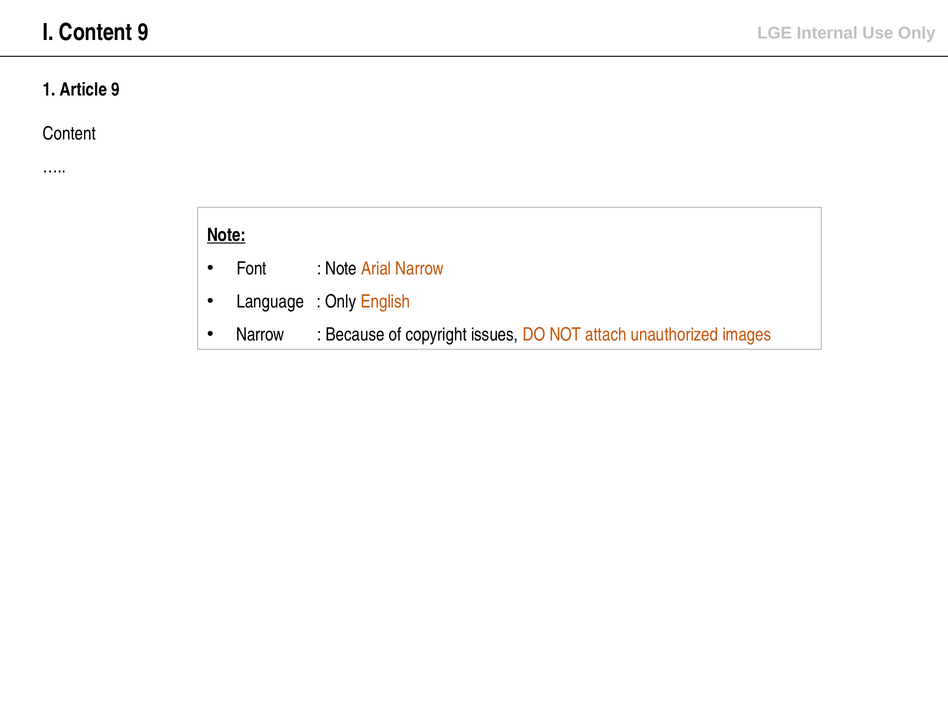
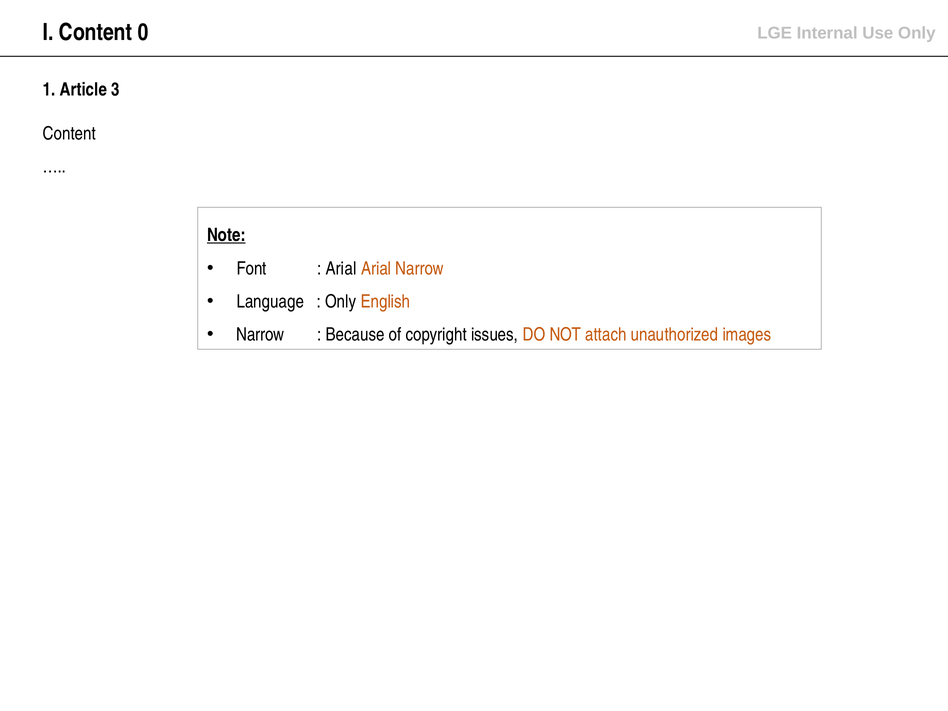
Content 9: 9 -> 0
Article 9: 9 -> 3
Note at (341, 268): Note -> Arial
